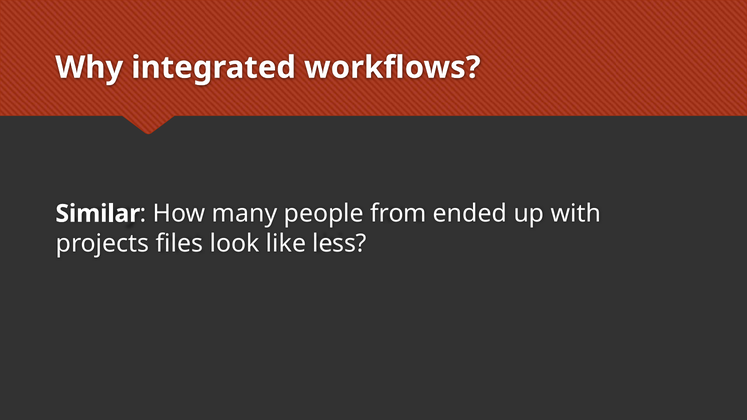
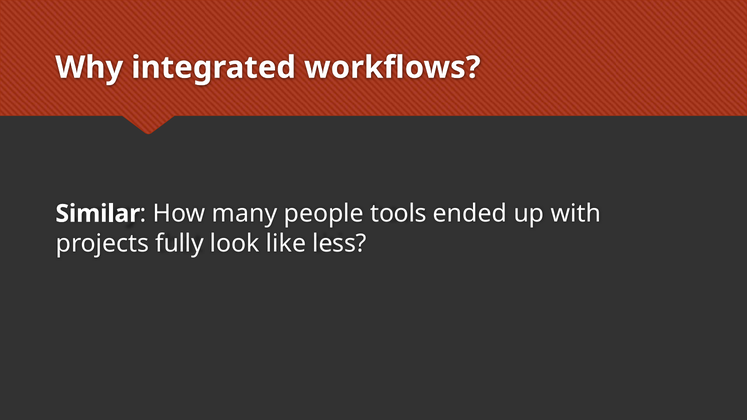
from: from -> tools
files: files -> fully
